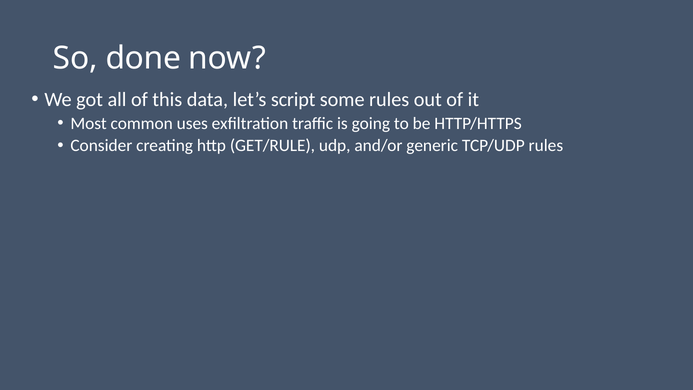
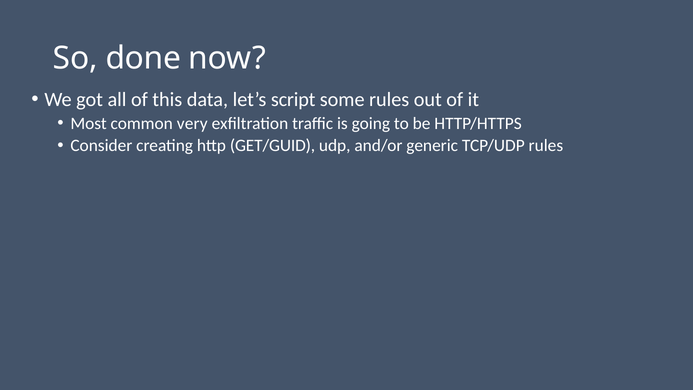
uses: uses -> very
GET/RULE: GET/RULE -> GET/GUID
